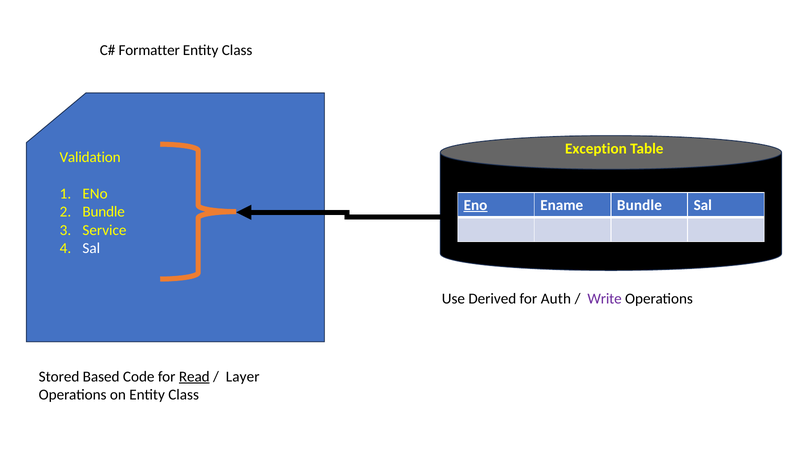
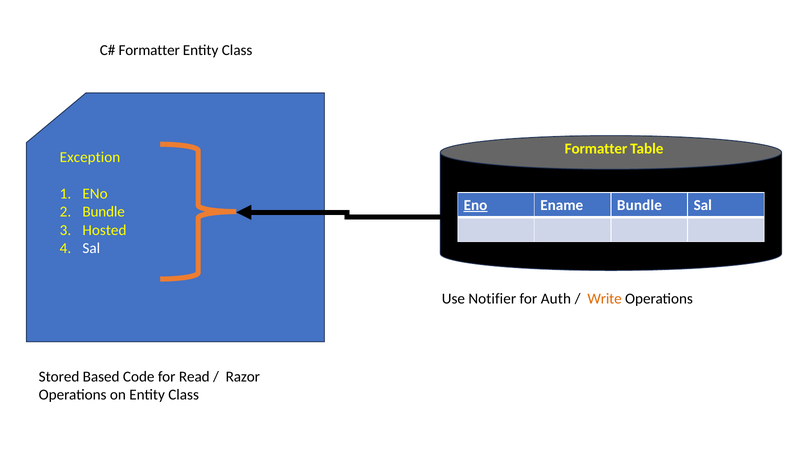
Exception at (596, 149): Exception -> Formatter
Validation: Validation -> Exception
Service: Service -> Hosted
Derived: Derived -> Notifier
Write colour: purple -> orange
Read underline: present -> none
Layer: Layer -> Razor
